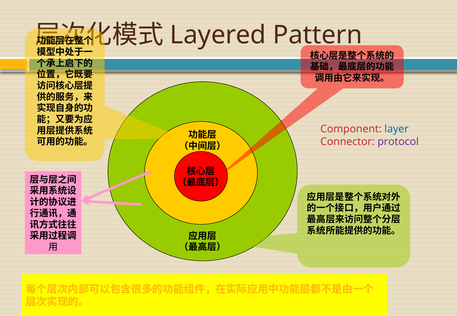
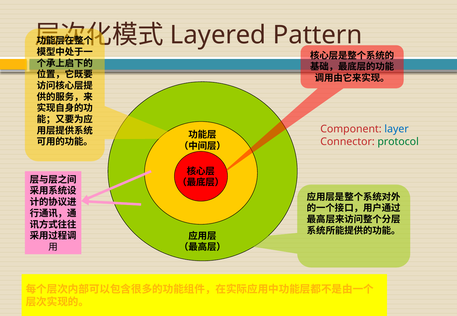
protocol colour: purple -> green
